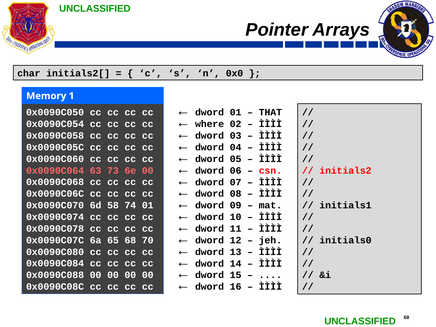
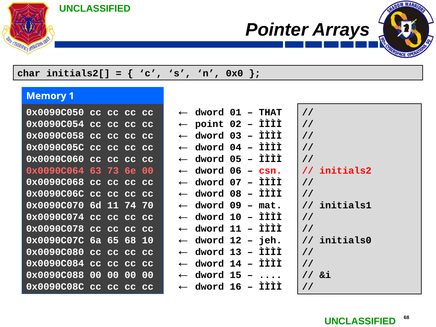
where: where -> point
6d 58: 58 -> 11
74 01: 01 -> 70
68 70: 70 -> 10
